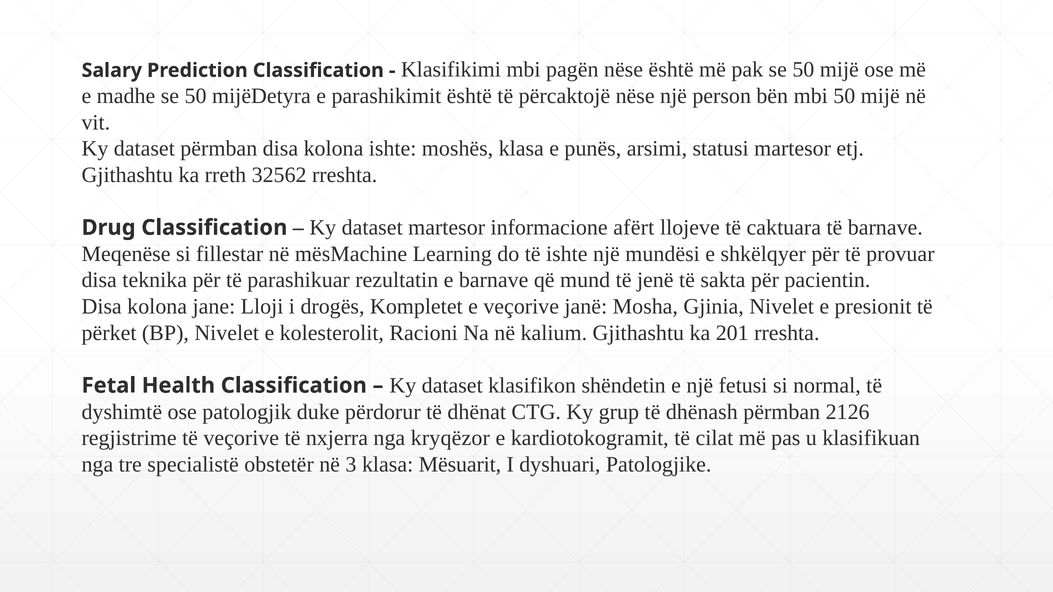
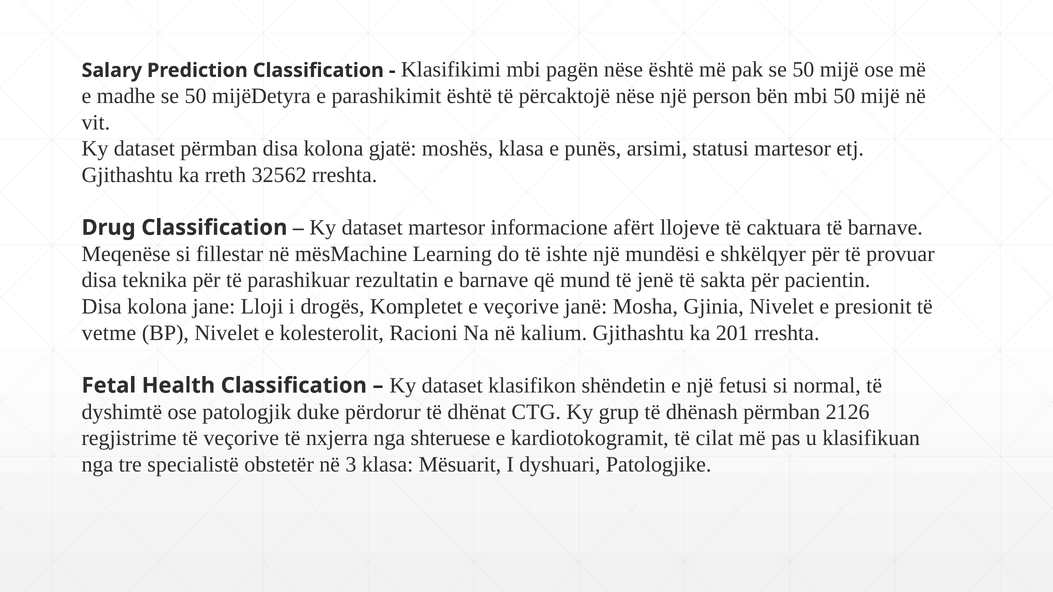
kolona ishte: ishte -> gjatë
përket: përket -> vetme
kryqëzor: kryqëzor -> shteruese
